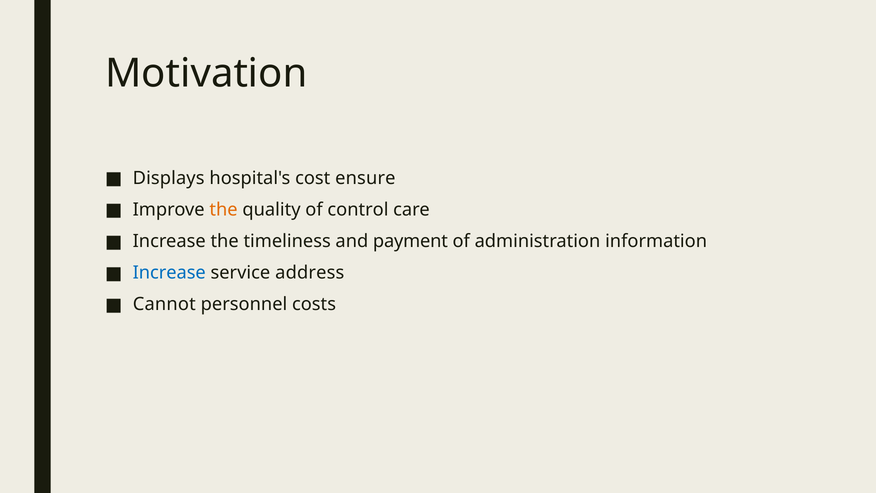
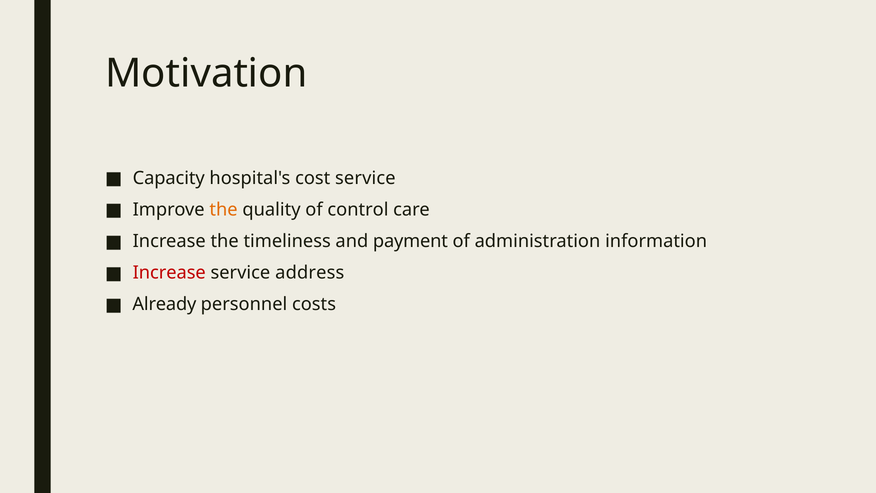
Displays: Displays -> Capacity
cost ensure: ensure -> service
Increase at (169, 273) colour: blue -> red
Cannot: Cannot -> Already
